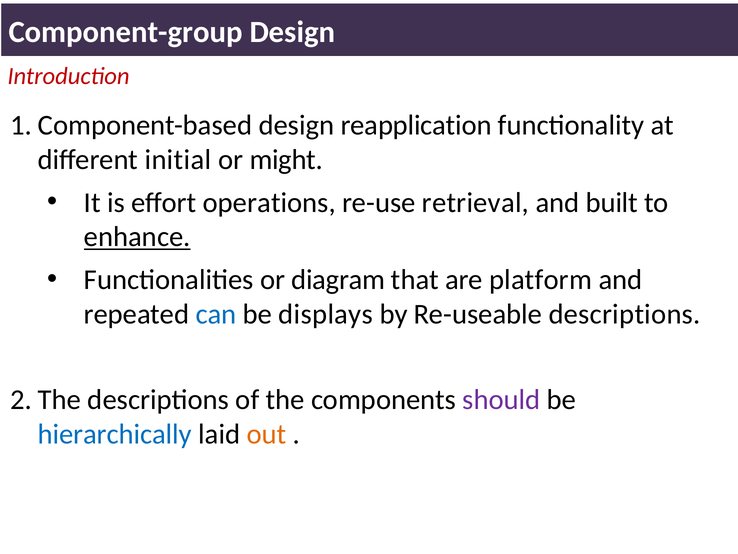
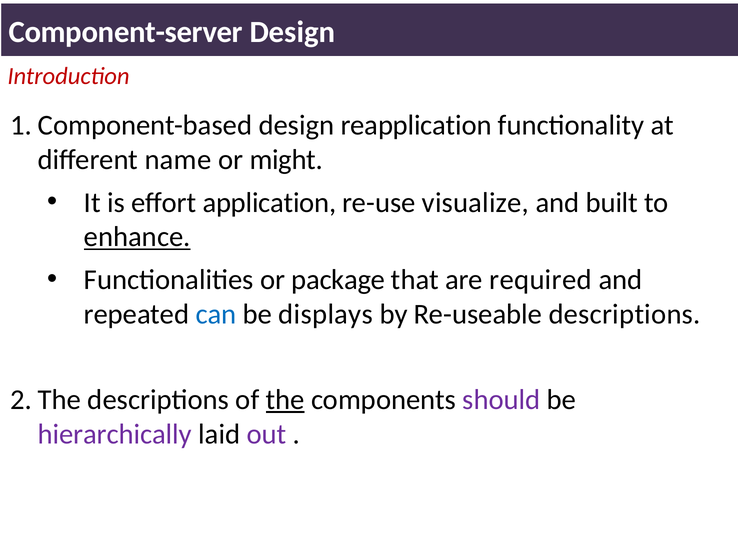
Component-group: Component-group -> Component-server
initial: initial -> name
operations: operations -> application
retrieval: retrieval -> visualize
diagram: diagram -> package
platform: platform -> required
the underline: none -> present
hierarchically colour: blue -> purple
out colour: orange -> purple
